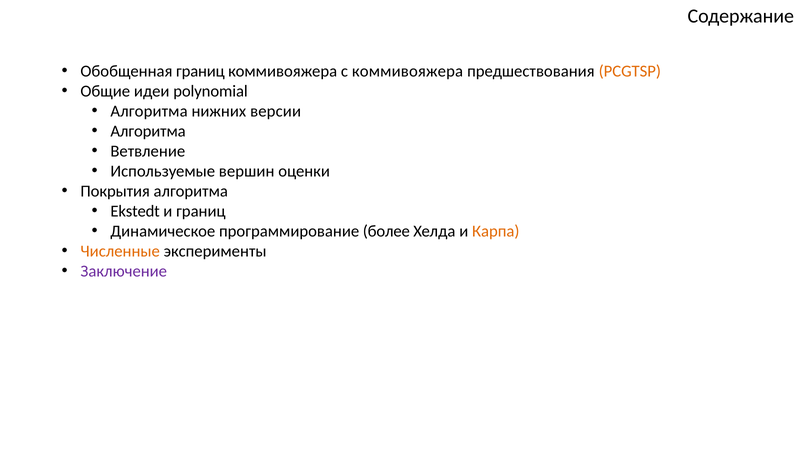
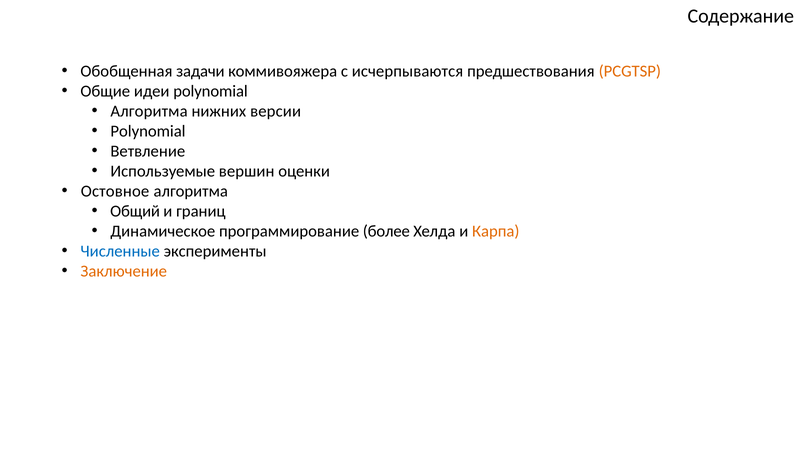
Обобщенная границ: границ -> задачи
с коммивояжера: коммивояжера -> исчерпываются
Алгоритма at (148, 131): Алгоритма -> Polynomial
Покрытия: Покрытия -> Остовное
Ekstedt: Ekstedt -> Общий
Численные colour: orange -> blue
Заключение colour: purple -> orange
